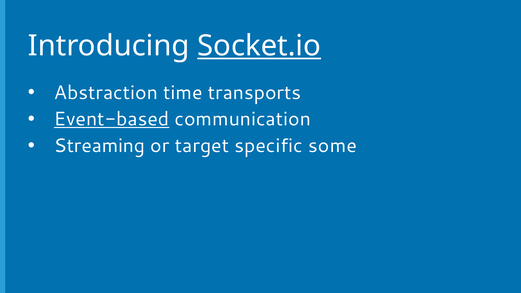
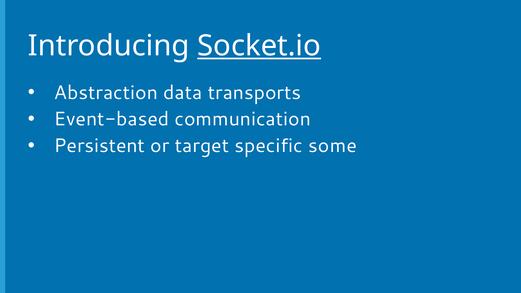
time: time -> data
Event-based underline: present -> none
Streaming: Streaming -> Persistent
